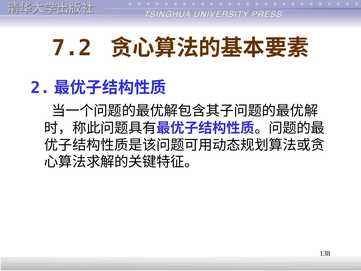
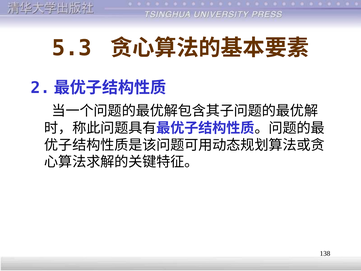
7.2: 7.2 -> 5.3
